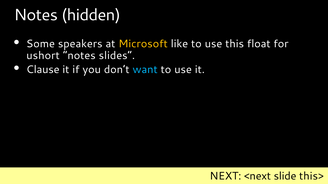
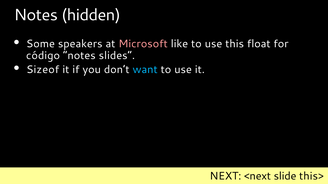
Microsoft colour: yellow -> pink
ushort: ushort -> código
Clause: Clause -> Sizeof
